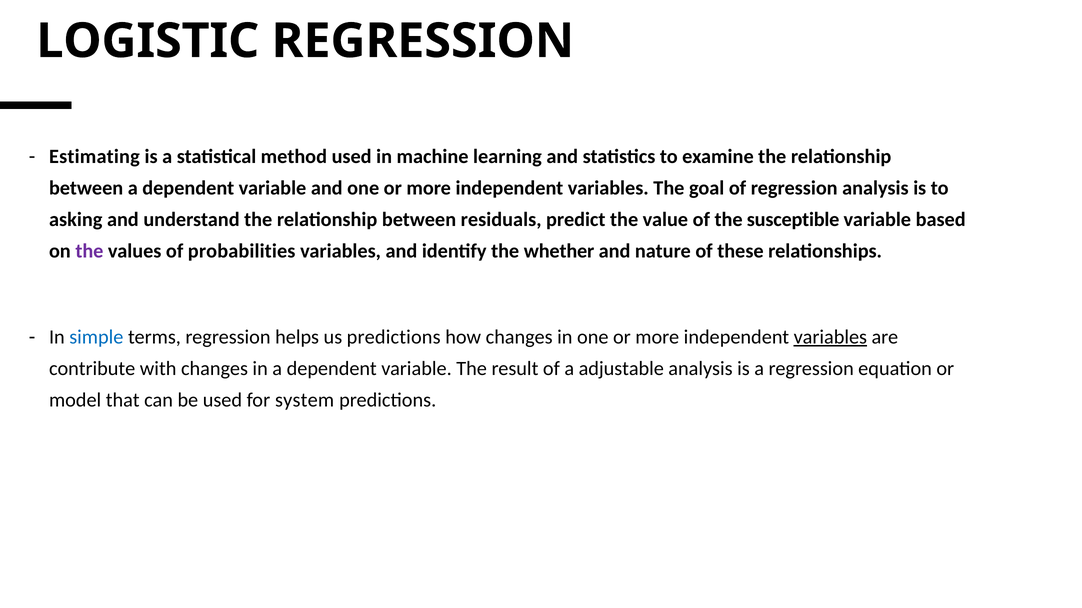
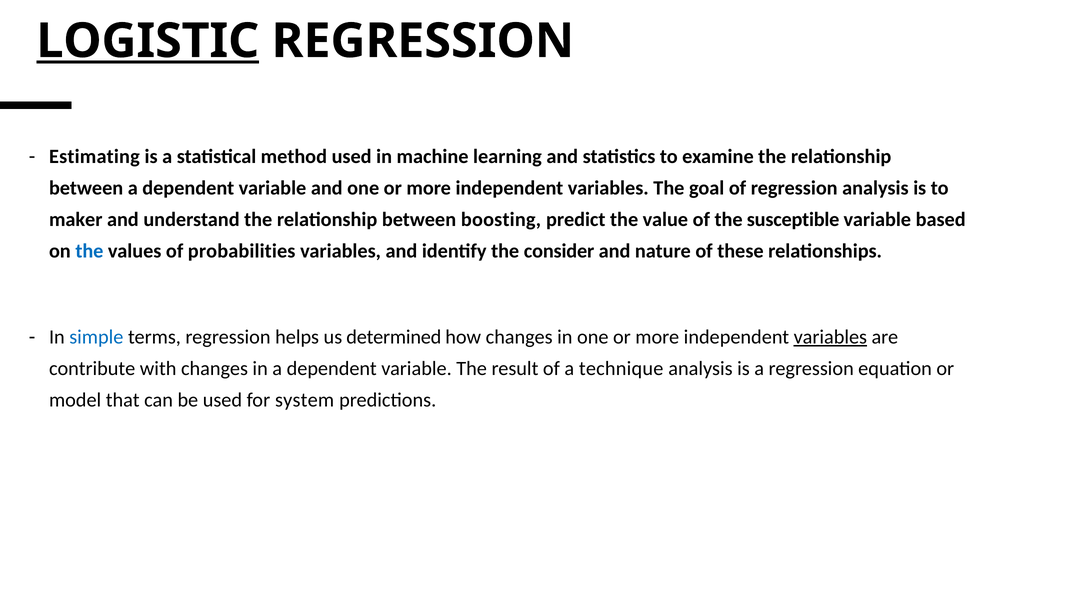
LOGISTIC underline: none -> present
asking: asking -> maker
residuals: residuals -> boosting
the at (89, 252) colour: purple -> blue
whether: whether -> consider
us predictions: predictions -> determined
adjustable: adjustable -> technique
